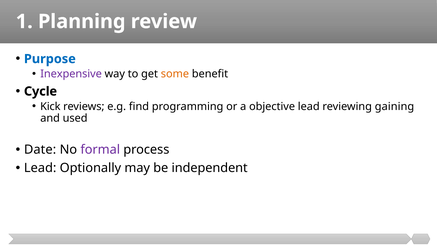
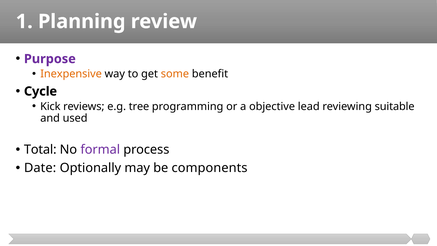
Purpose colour: blue -> purple
Inexpensive colour: purple -> orange
find: find -> tree
gaining: gaining -> suitable
Date: Date -> Total
Lead at (40, 168): Lead -> Date
independent: independent -> components
